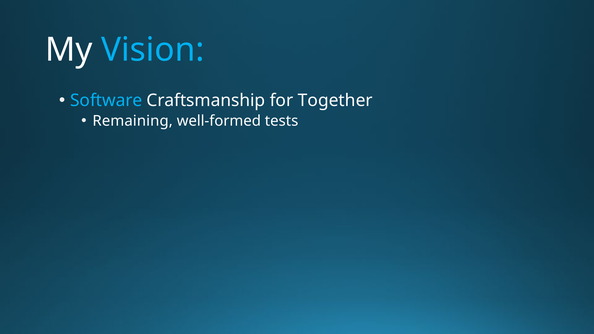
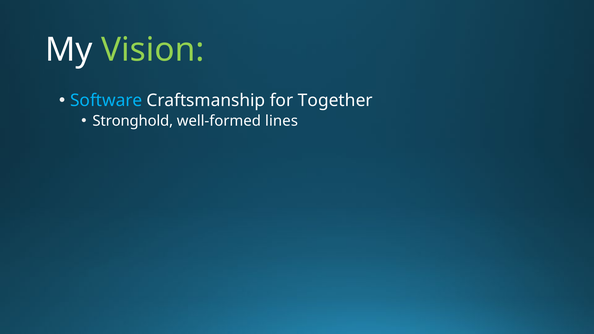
Vision colour: light blue -> light green
Remaining: Remaining -> Stronghold
tests: tests -> lines
